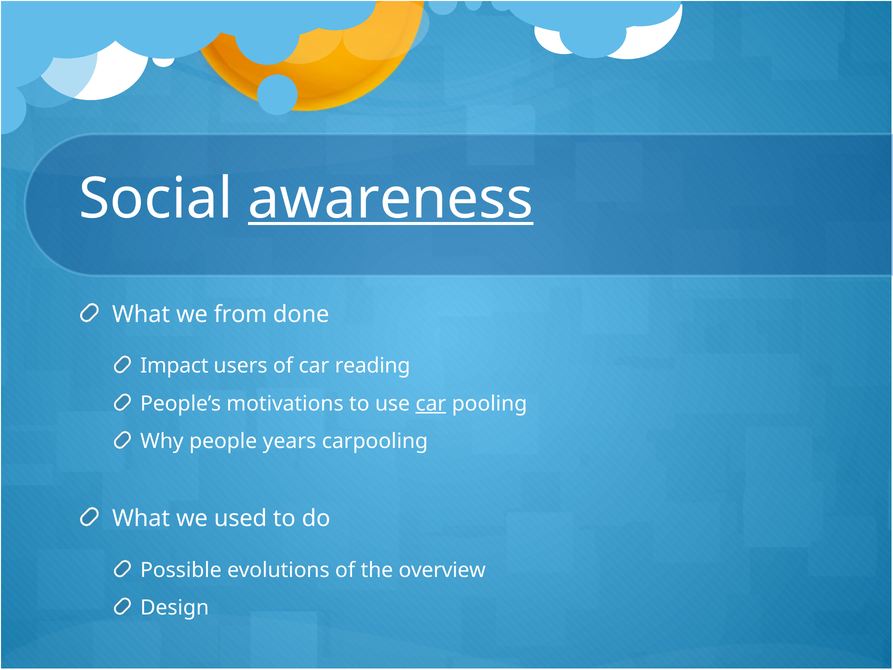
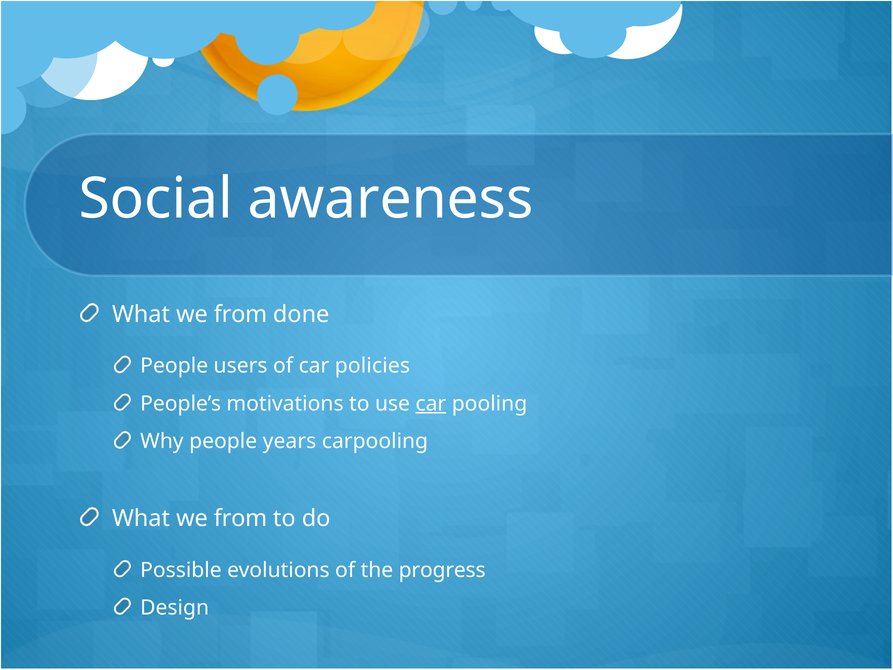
awareness underline: present -> none
Impact at (174, 366): Impact -> People
reading: reading -> policies
used at (240, 518): used -> from
overview: overview -> progress
